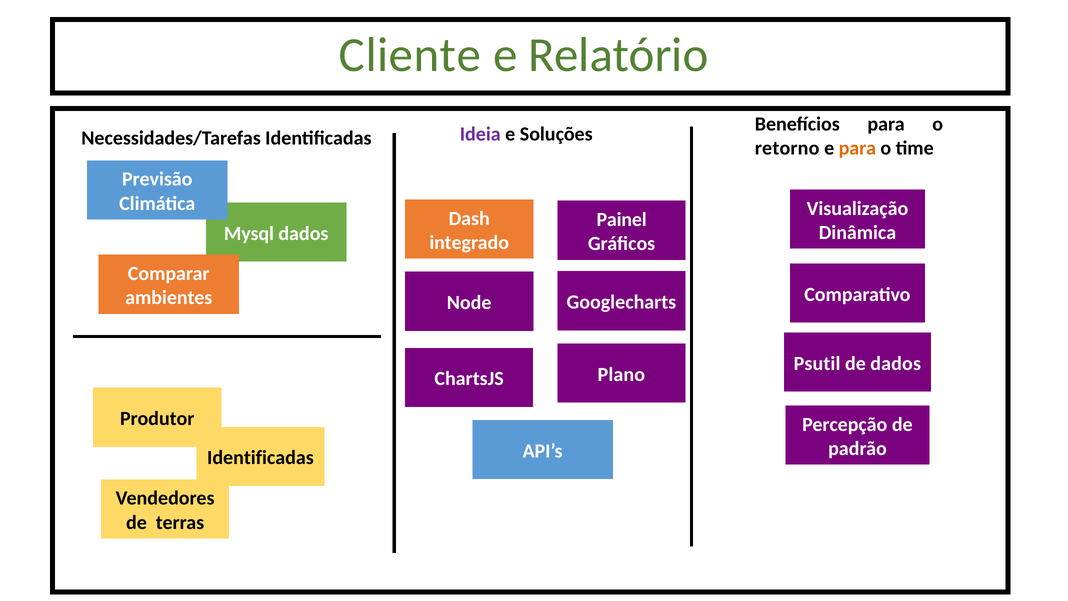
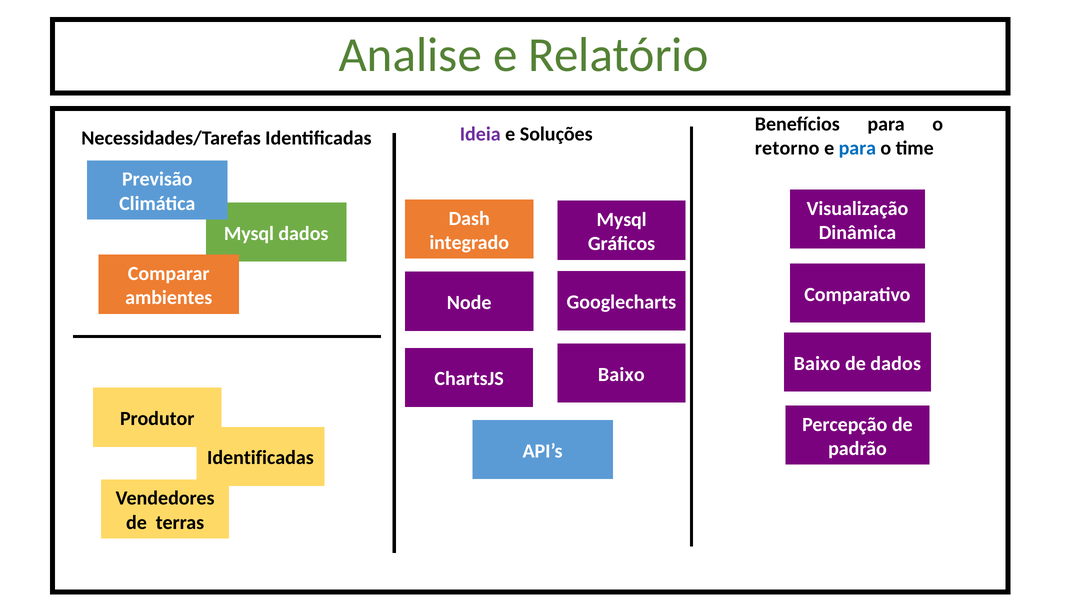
Cliente: Cliente -> Analise
para at (857, 148) colour: orange -> blue
Painel at (622, 220): Painel -> Mysql
Psutil at (817, 363): Psutil -> Baixo
Plano at (621, 374): Plano -> Baixo
